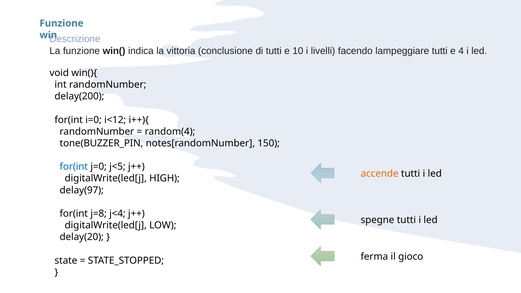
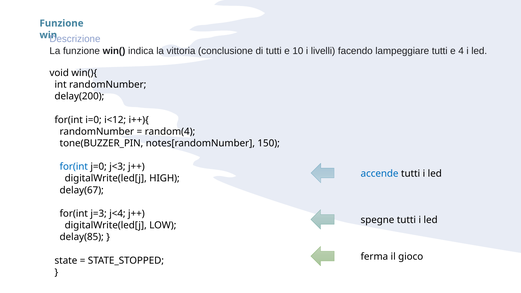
j<5: j<5 -> j<3
accende colour: orange -> blue
delay(97: delay(97 -> delay(67
j=8: j=8 -> j=3
delay(20: delay(20 -> delay(85
